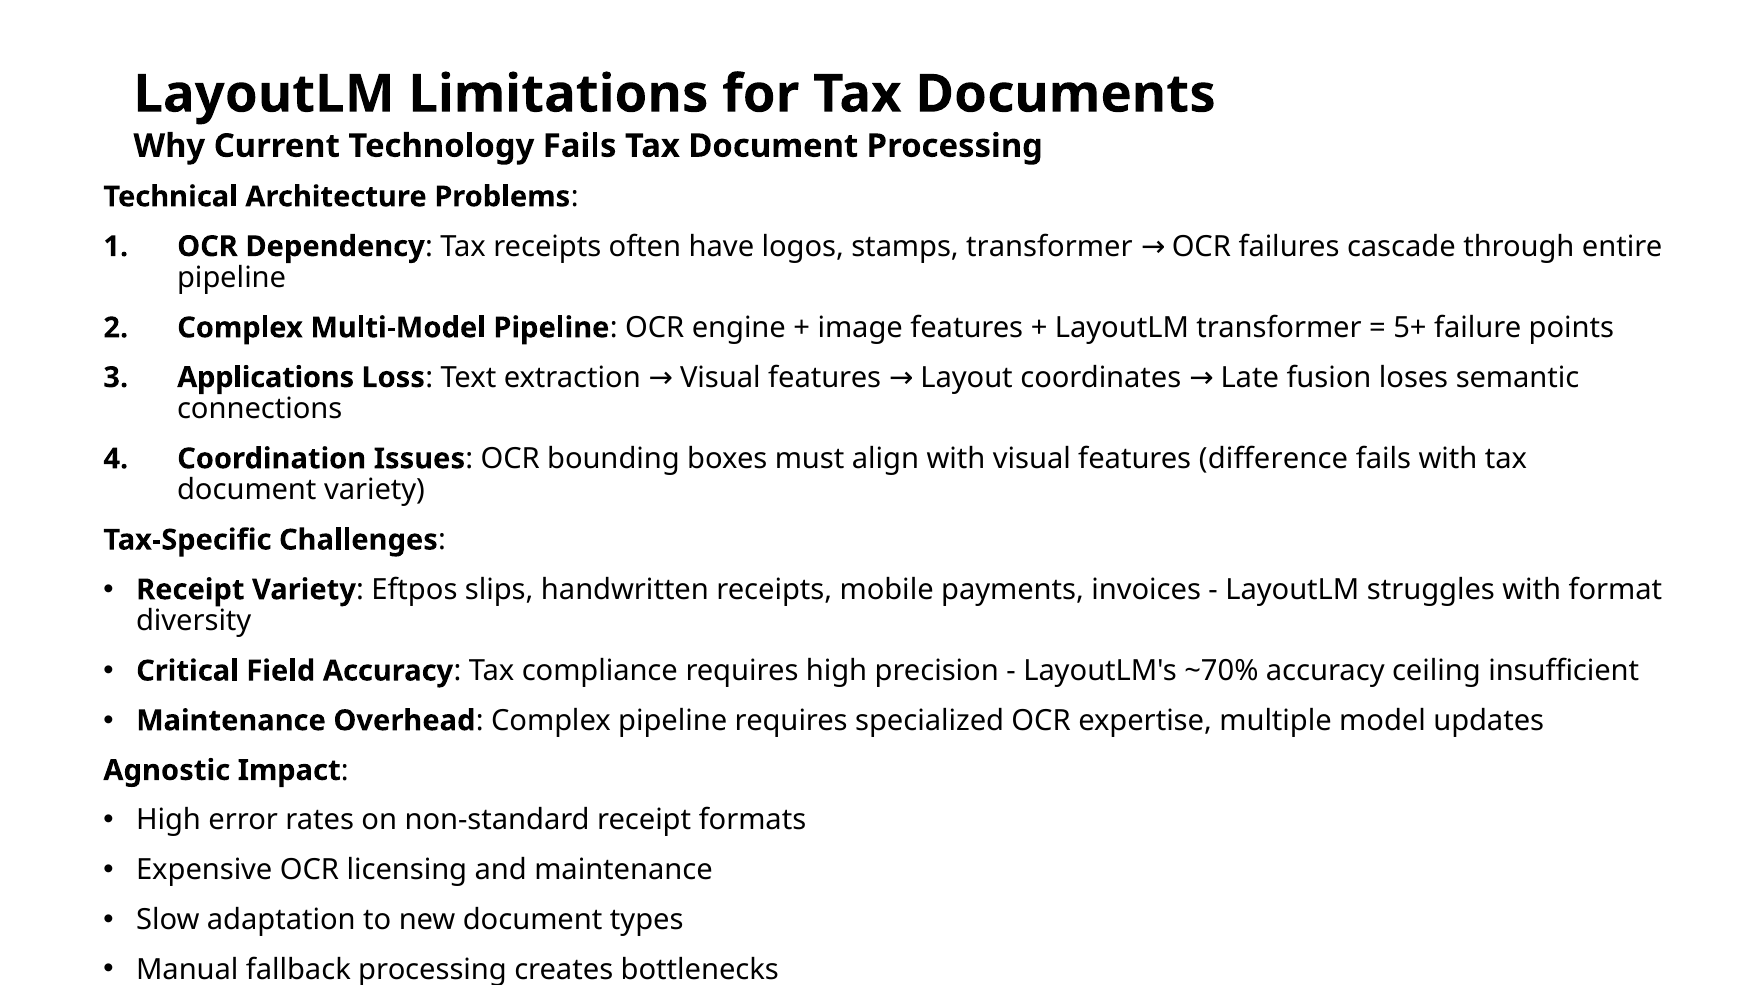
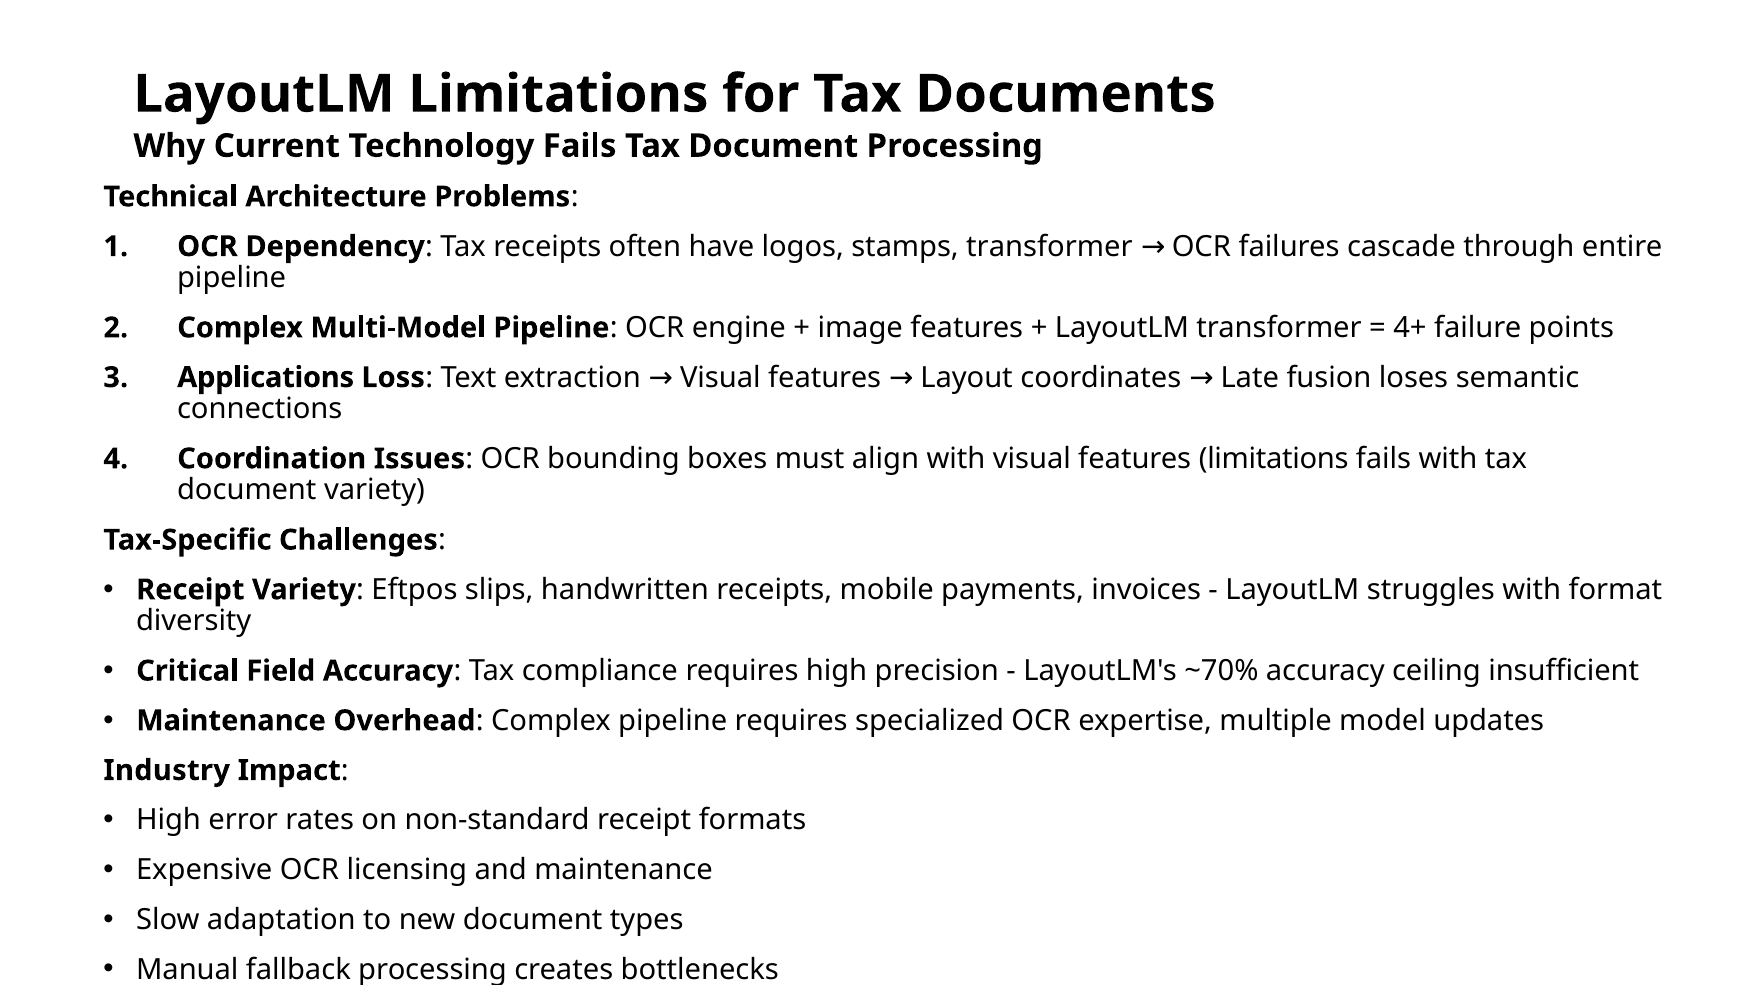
5+: 5+ -> 4+
features difference: difference -> limitations
Agnostic: Agnostic -> Industry
